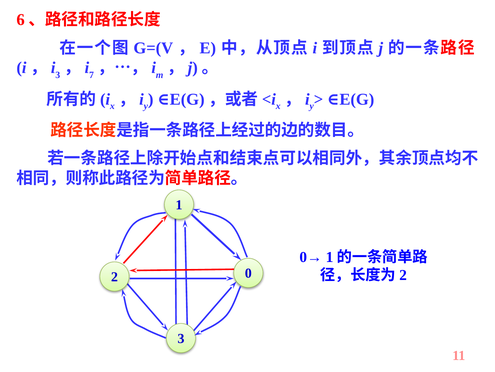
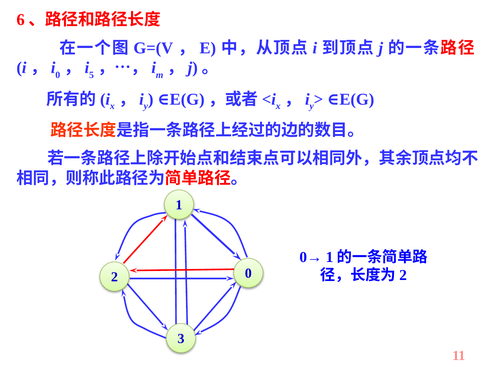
3 at (58, 75): 3 -> 0
7: 7 -> 5
